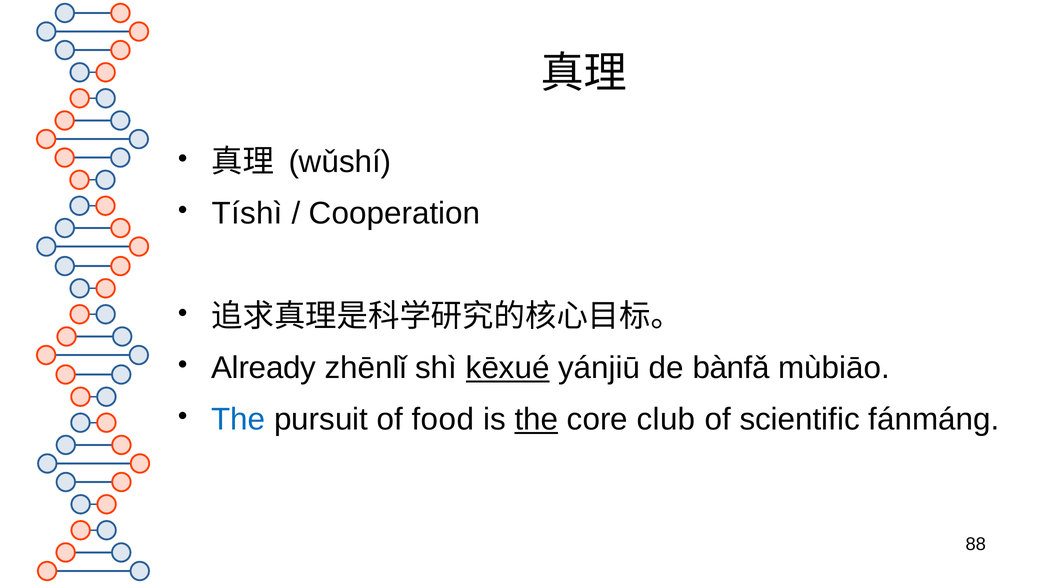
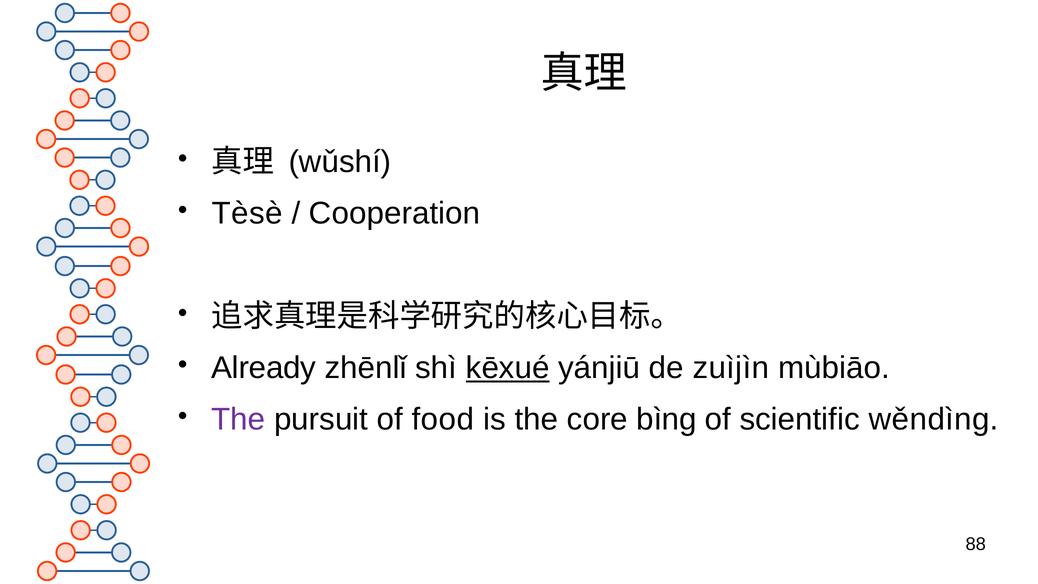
Tíshì: Tíshì -> Tèsè
bànfǎ: bànfǎ -> zuìjìn
The at (238, 420) colour: blue -> purple
the at (536, 420) underline: present -> none
club: club -> bìng
fánmáng: fánmáng -> wěndìng
